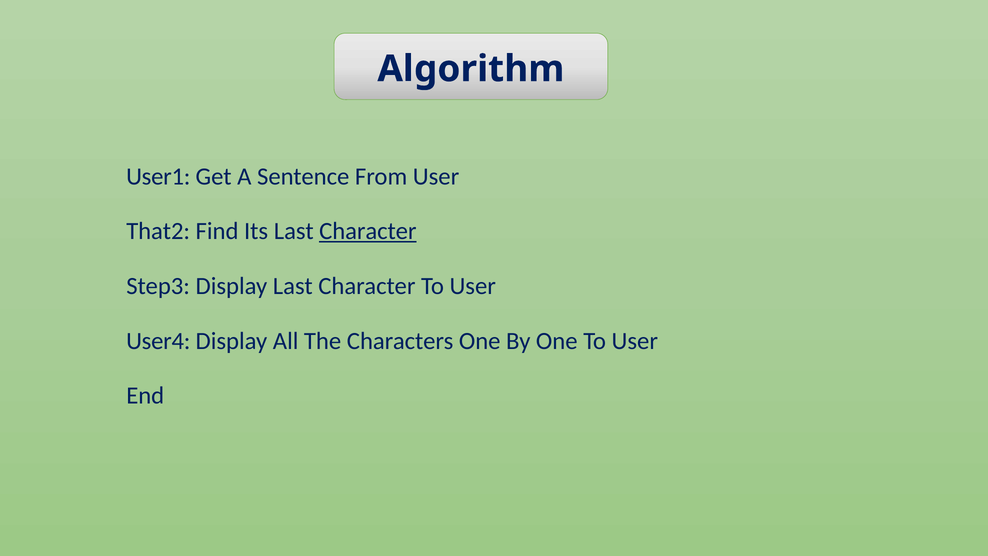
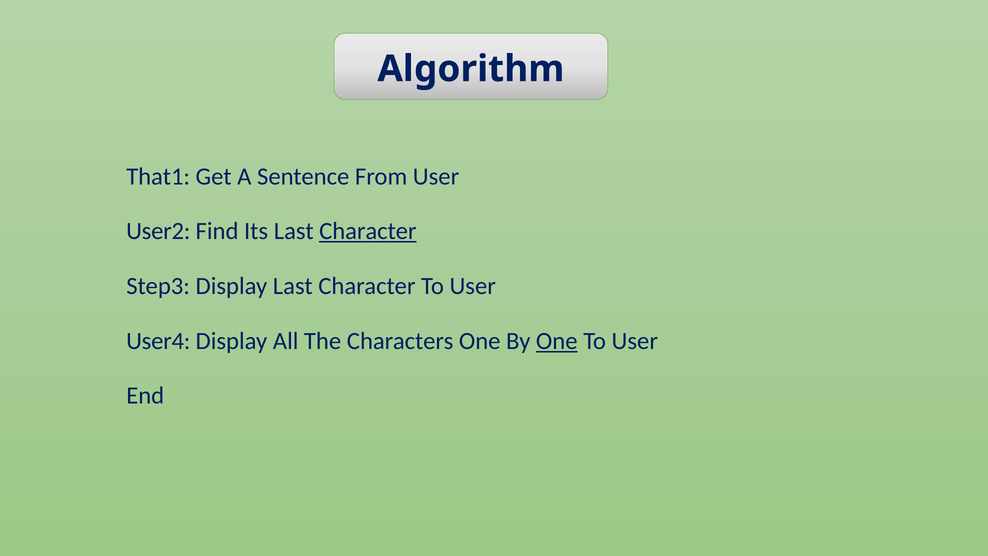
User1: User1 -> That1
That2: That2 -> User2
One at (557, 341) underline: none -> present
